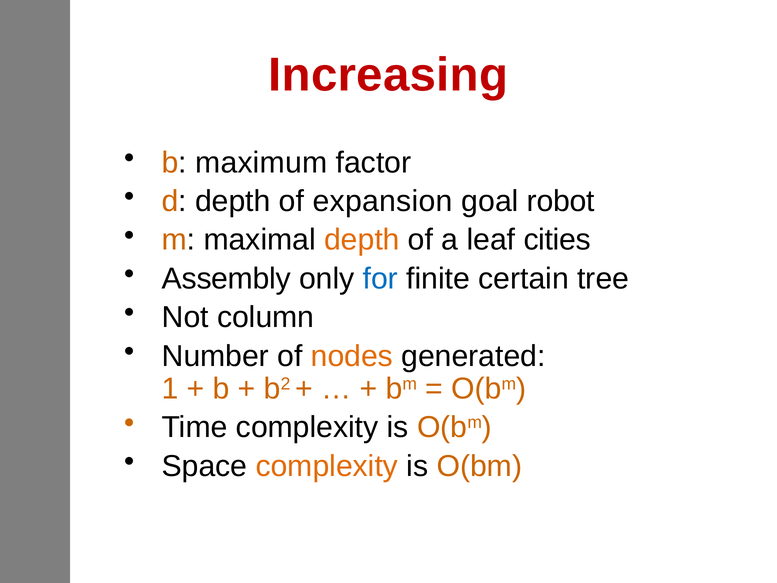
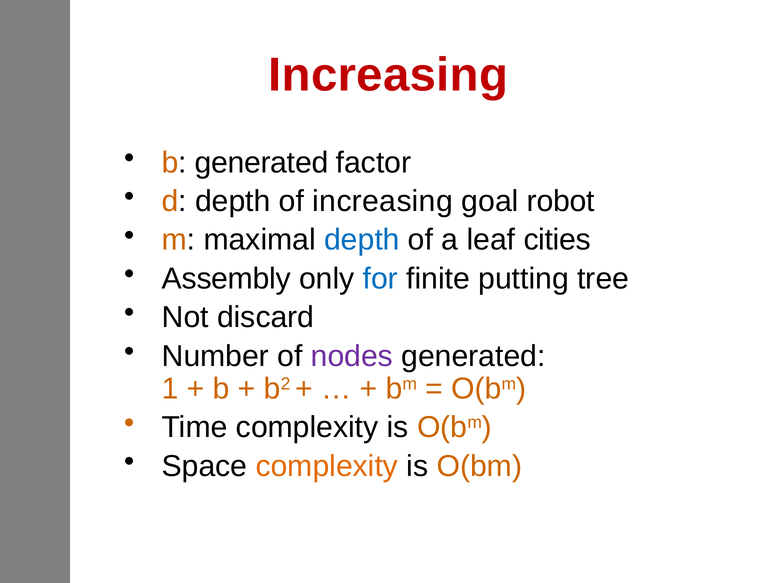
b maximum: maximum -> generated
of expansion: expansion -> increasing
depth at (362, 240) colour: orange -> blue
certain: certain -> putting
column: column -> discard
nodes colour: orange -> purple
